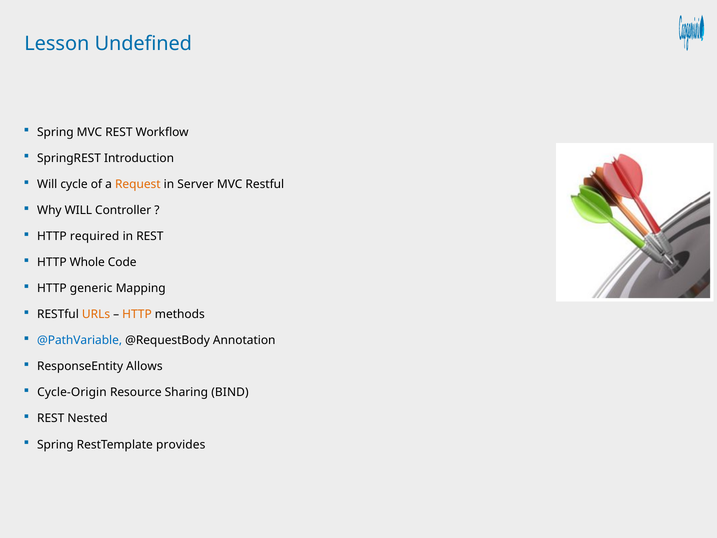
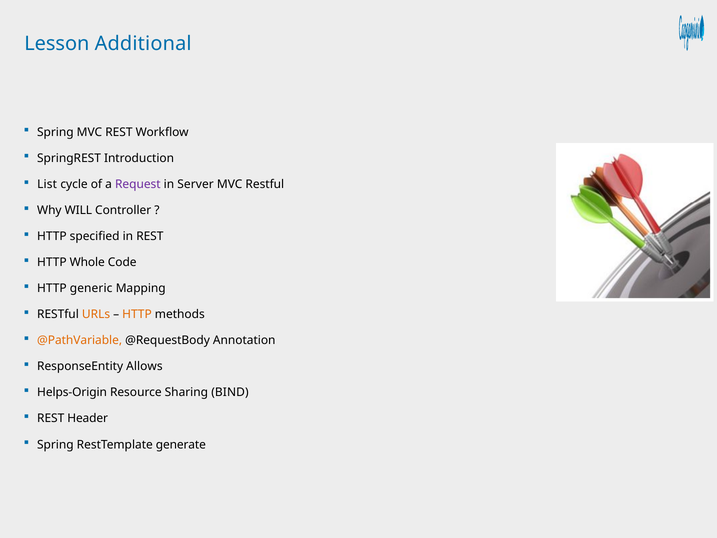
Undefined: Undefined -> Additional
Will at (47, 184): Will -> List
Request colour: orange -> purple
required: required -> specified
@PathVariable colour: blue -> orange
Cycle-Origin: Cycle-Origin -> Helps-Origin
Nested: Nested -> Header
provides: provides -> generate
